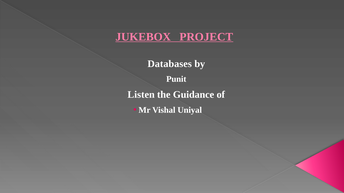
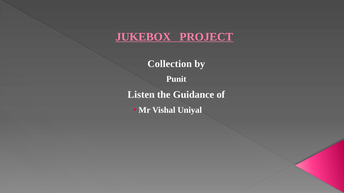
Databases: Databases -> Collection
